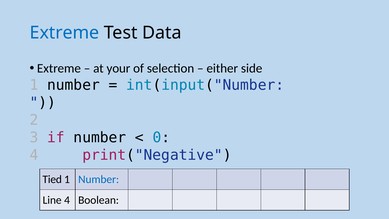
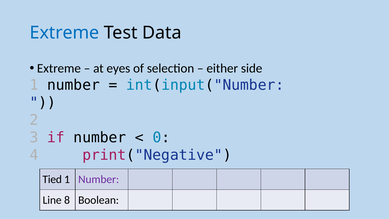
your: your -> eyes
Number at (99, 179) colour: blue -> purple
Line 4: 4 -> 8
